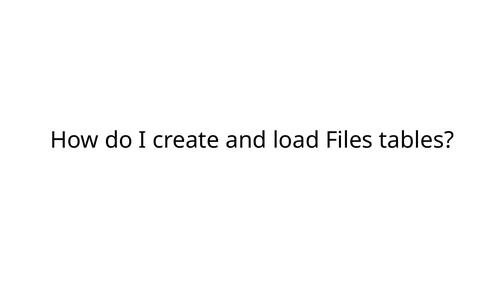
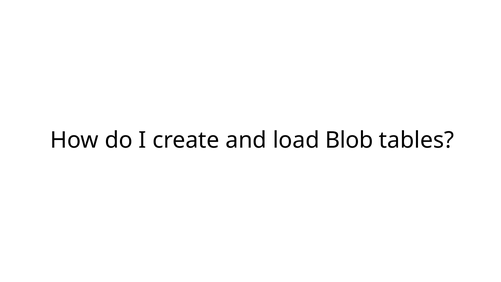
Files: Files -> Blob
